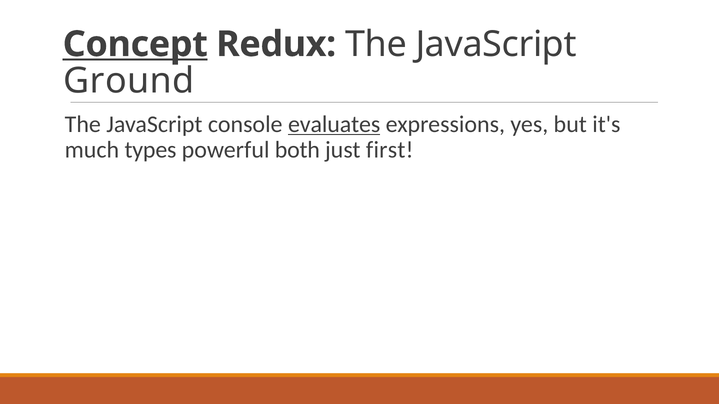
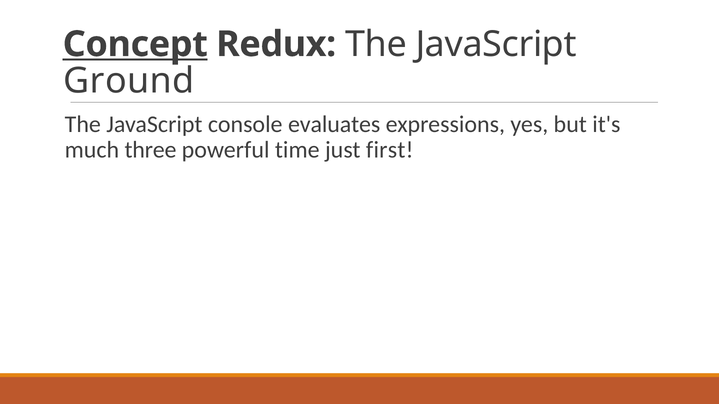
evaluates underline: present -> none
types: types -> three
both: both -> time
